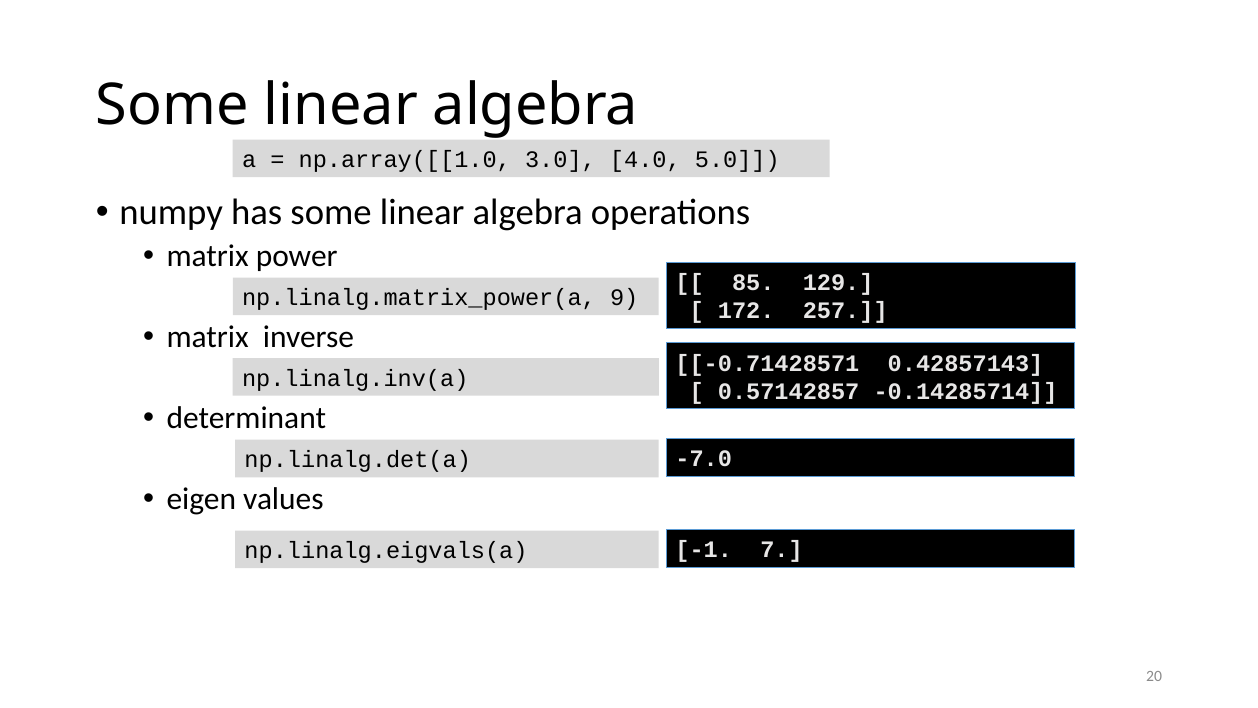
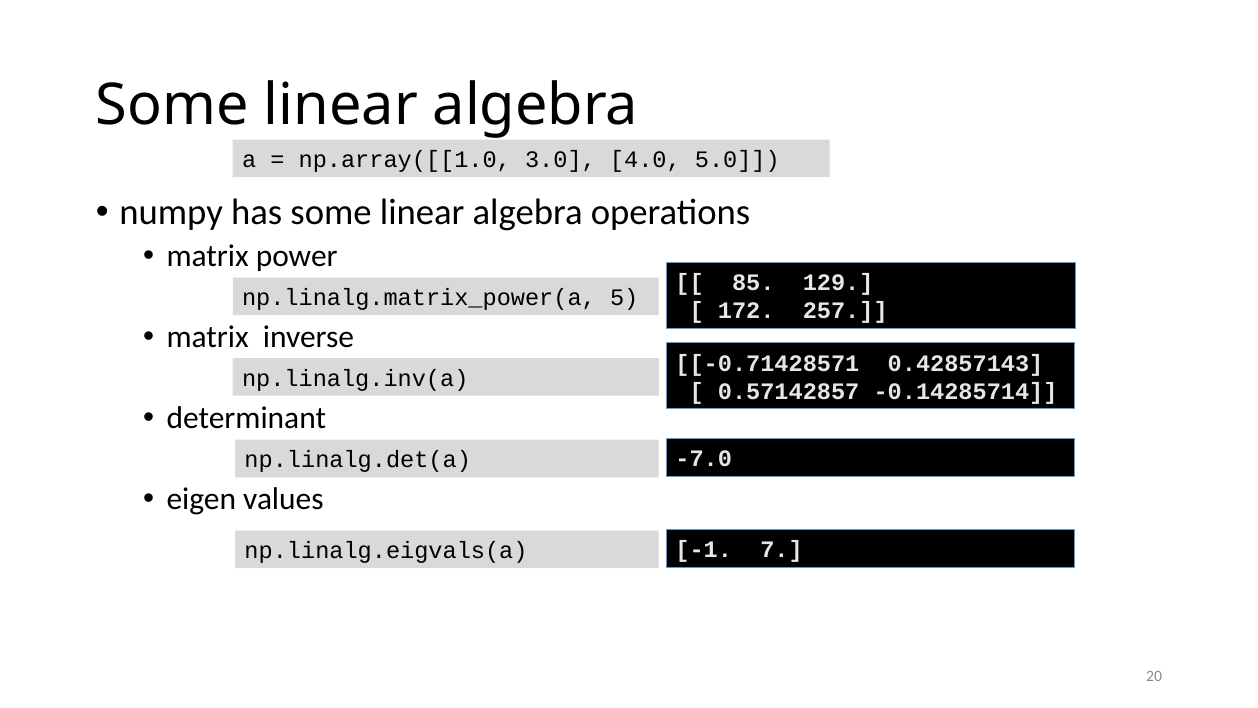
9: 9 -> 5
